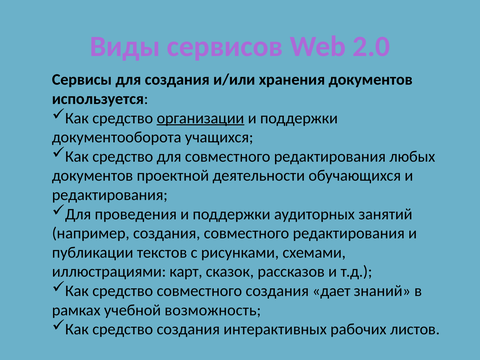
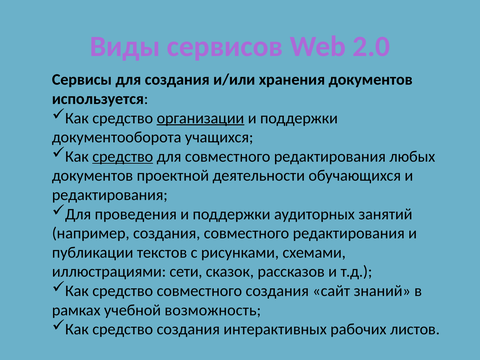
средство at (123, 156) underline: none -> present
карт: карт -> сети
дает: дает -> сайт
